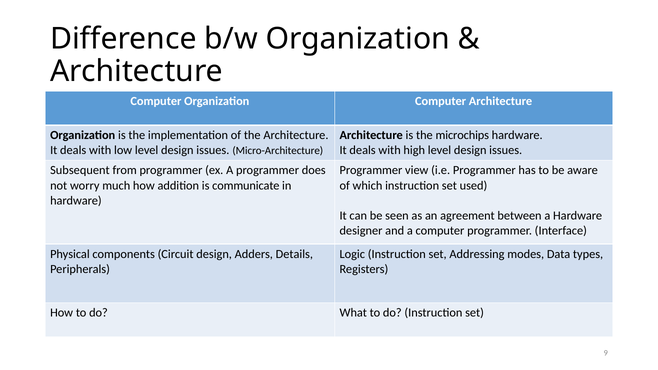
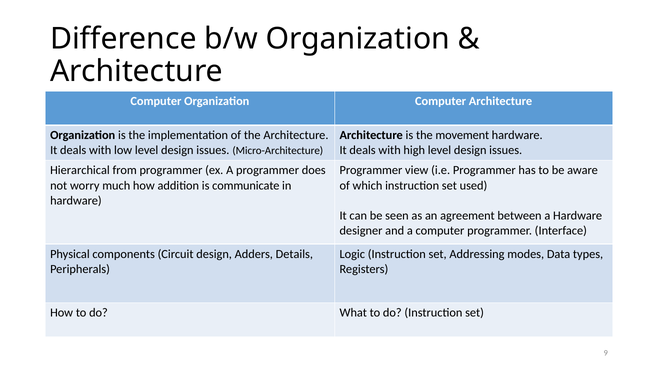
microchips: microchips -> movement
Subsequent: Subsequent -> Hierarchical
